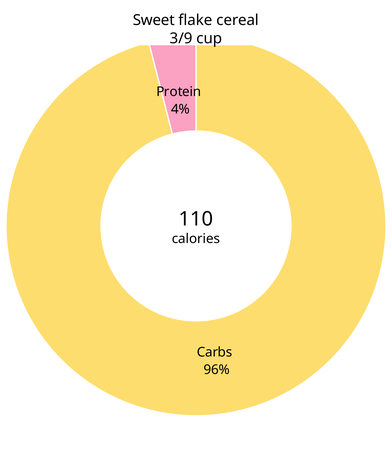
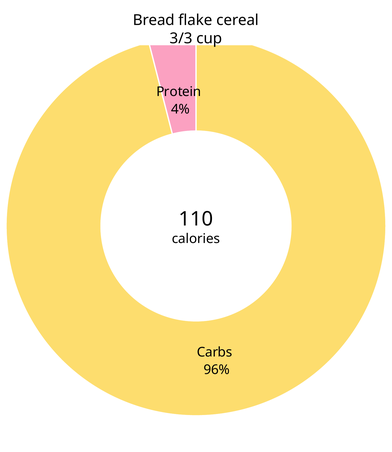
Sweet: Sweet -> Bread
3/9: 3/9 -> 3/3
